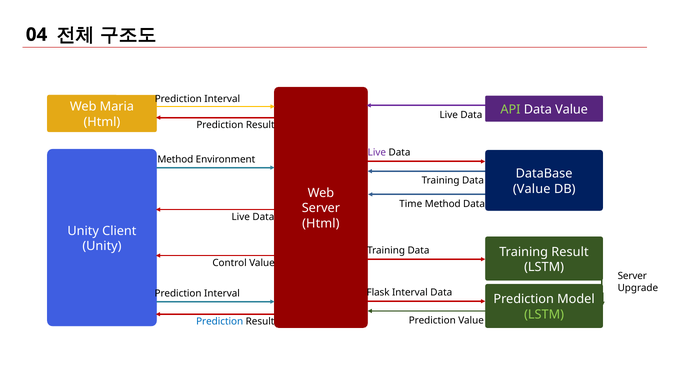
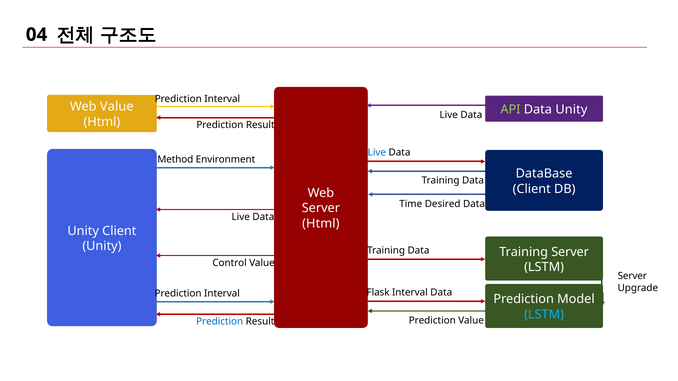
Web Maria: Maria -> Value
Data Value: Value -> Unity
Live at (377, 153) colour: purple -> blue
Value at (532, 189): Value -> Client
Time Method: Method -> Desired
Training Result: Result -> Server
LSTM at (544, 315) colour: light green -> light blue
